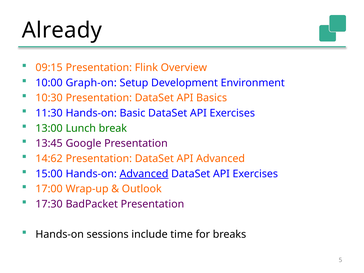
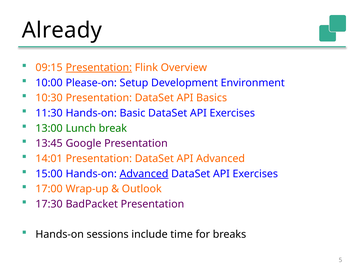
Presentation at (99, 68) underline: none -> present
Graph-on: Graph-on -> Please-on
14:62: 14:62 -> 14:01
